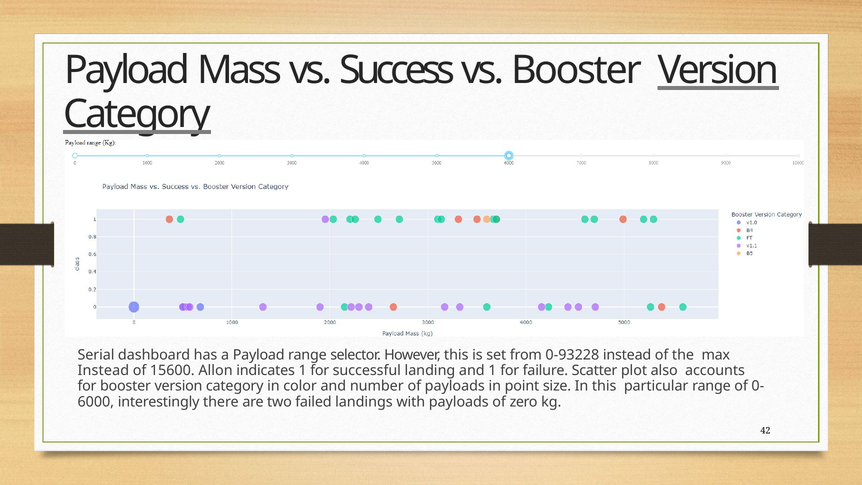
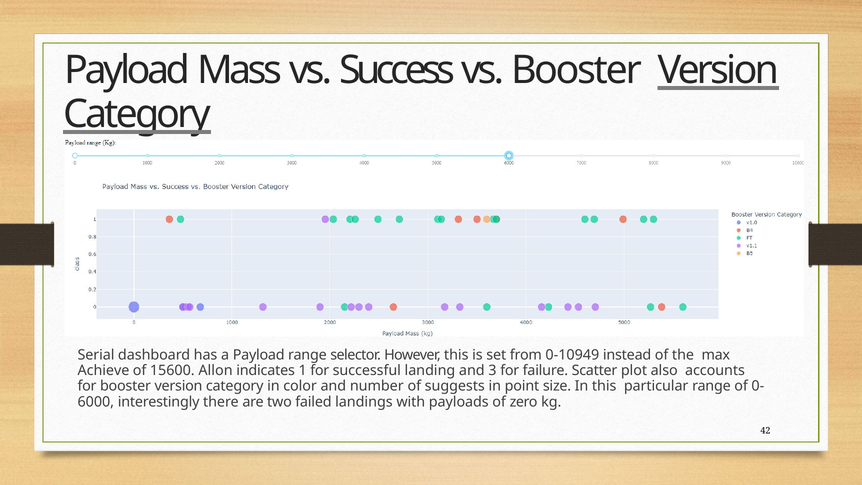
0-93228: 0-93228 -> 0-10949
Instead at (103, 370): Instead -> Achieve
and 1: 1 -> 3
of payloads: payloads -> suggests
